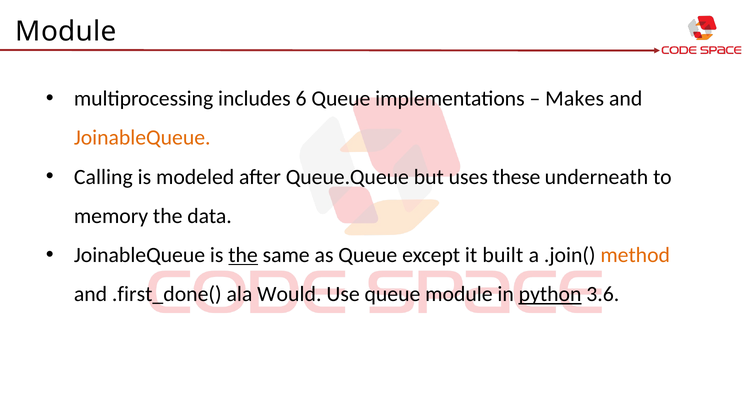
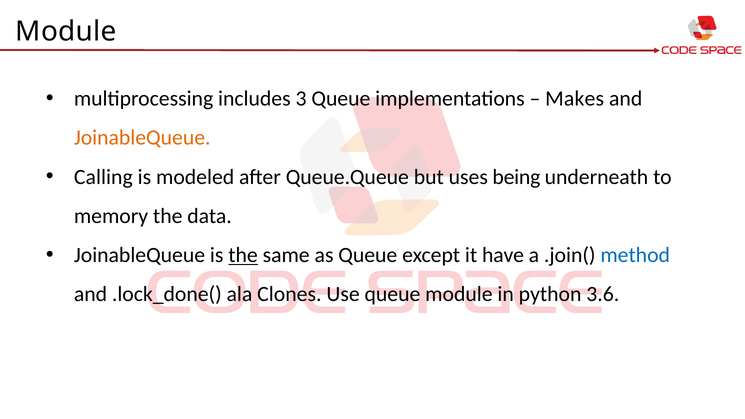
6: 6 -> 3
these: these -> being
built: built -> have
method colour: orange -> blue
.first_done(: .first_done( -> .lock_done(
Would: Would -> Clones
python underline: present -> none
